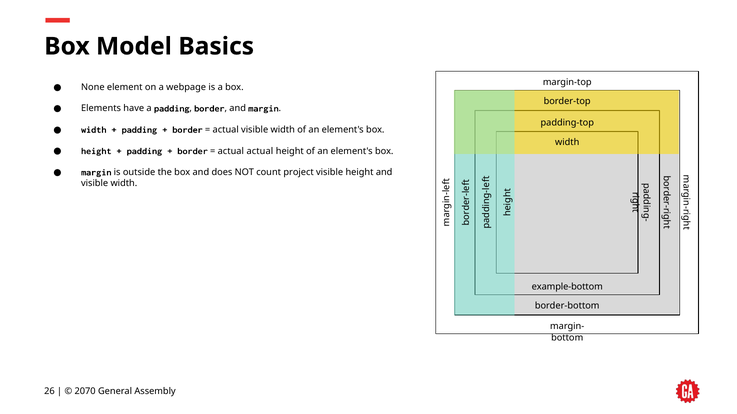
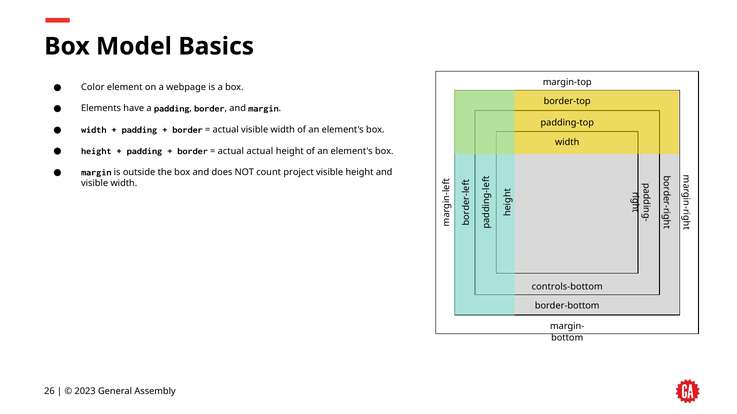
None: None -> Color
example-bottom: example-bottom -> controls-bottom
2070: 2070 -> 2023
